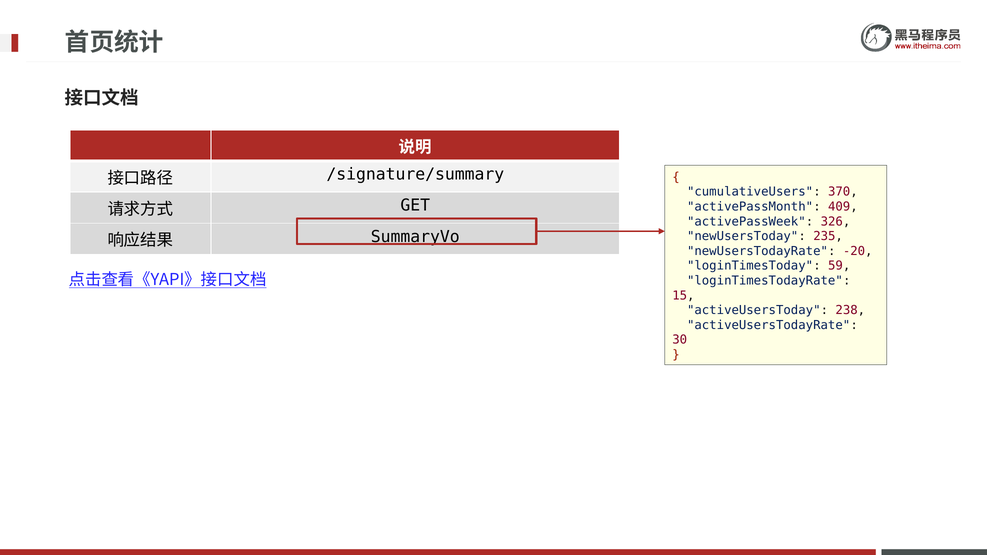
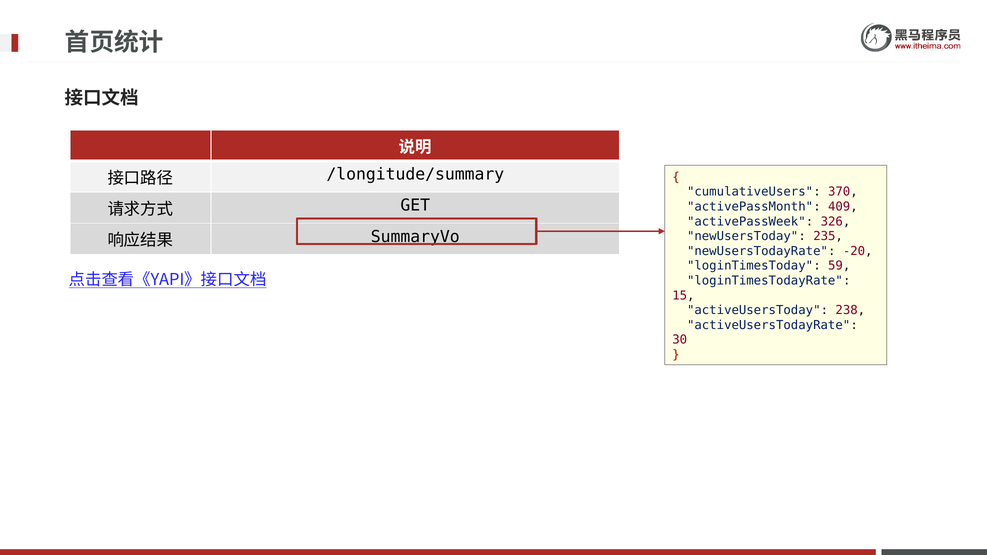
/signature/summary: /signature/summary -> /longitude/summary
